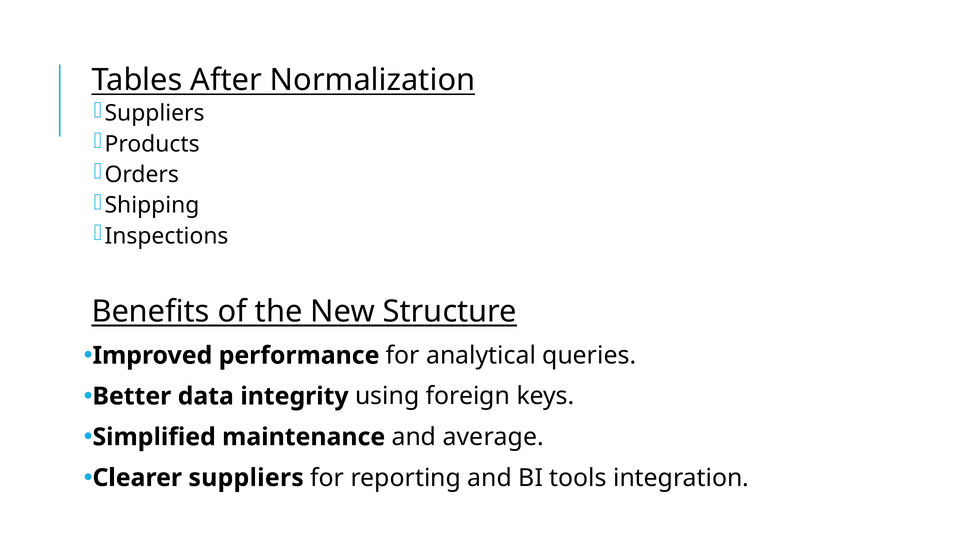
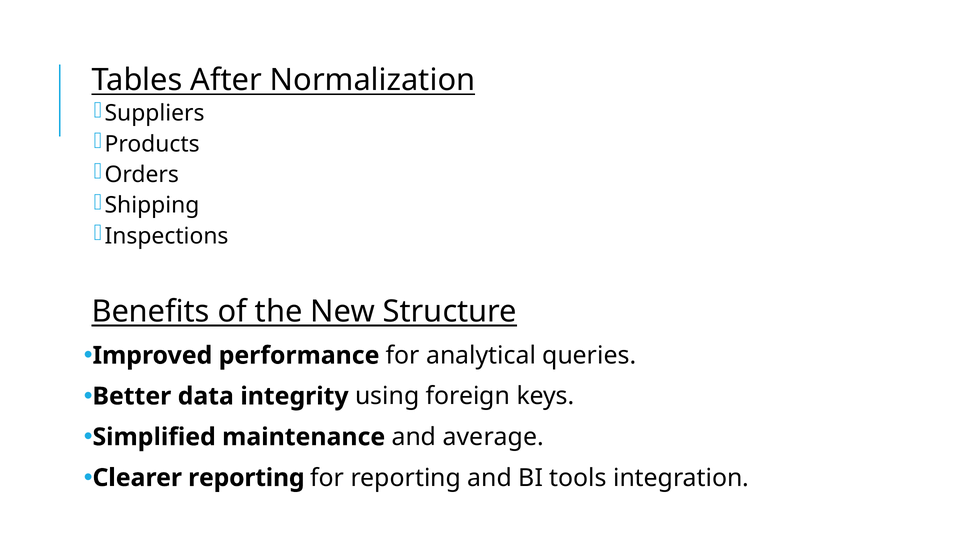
Clearer suppliers: suppliers -> reporting
